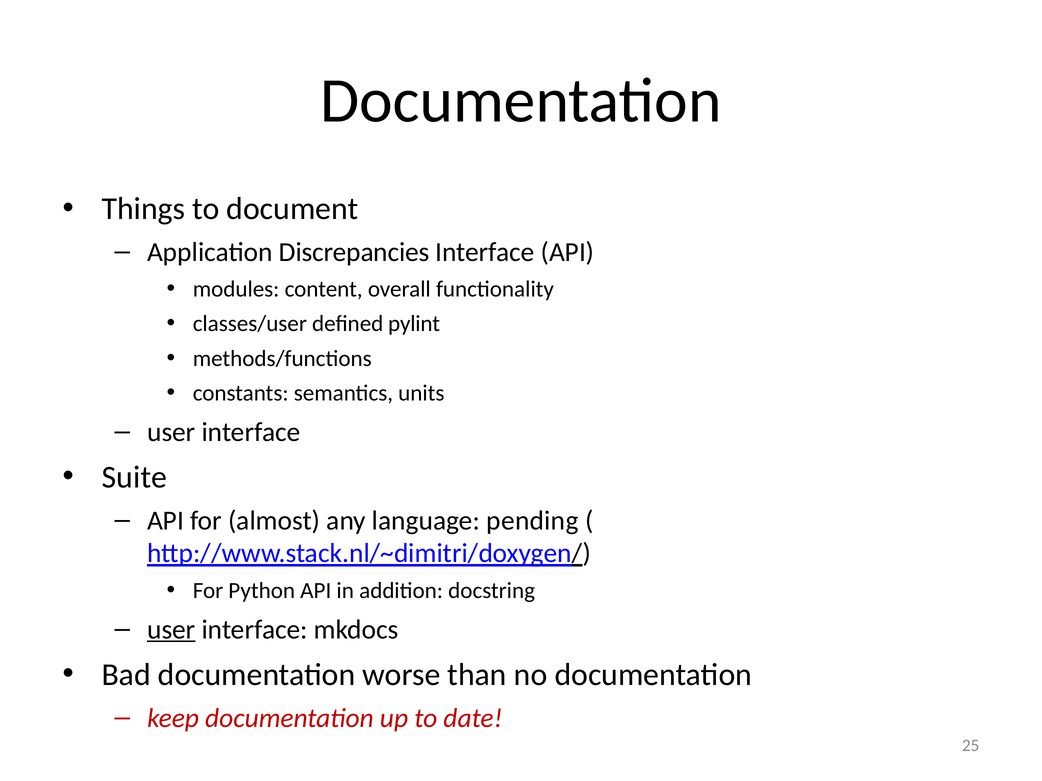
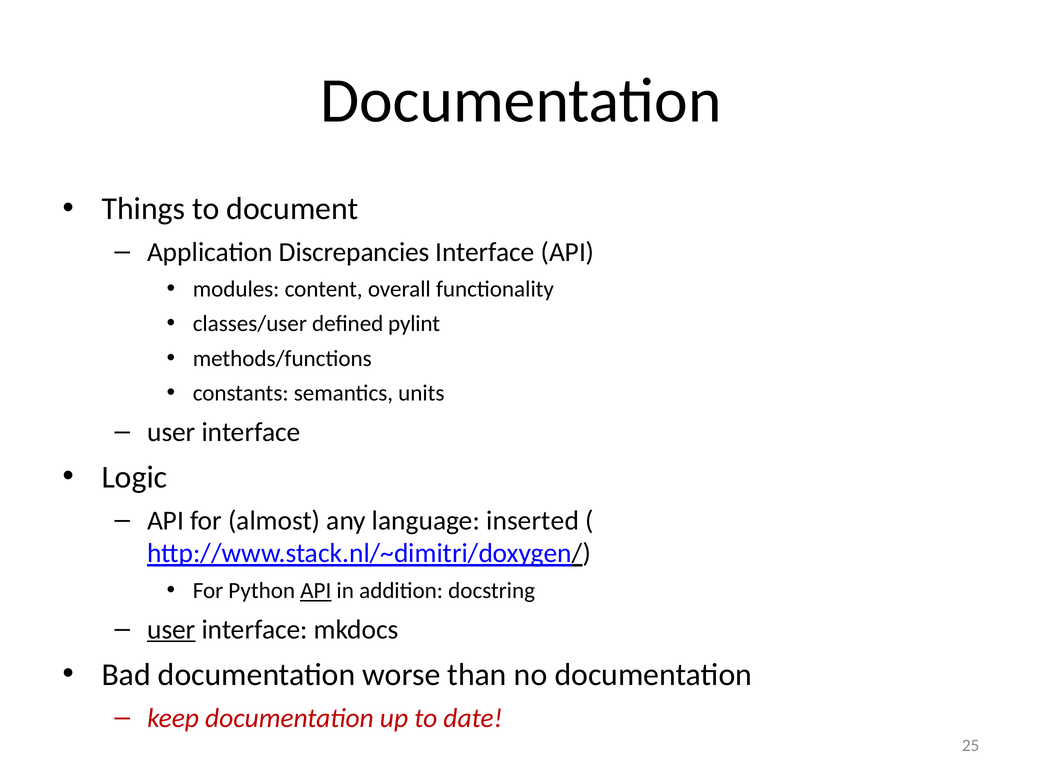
Suite: Suite -> Logic
pending: pending -> inserted
API at (316, 591) underline: none -> present
